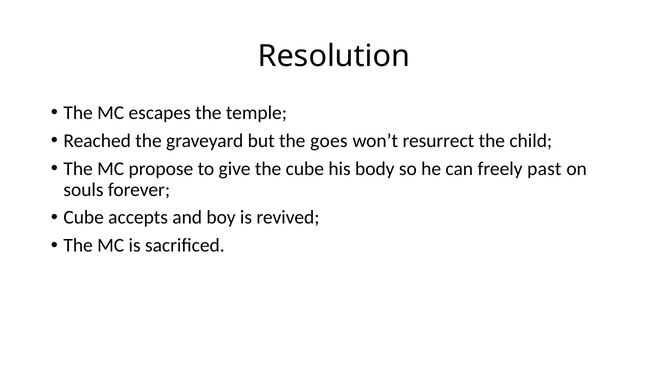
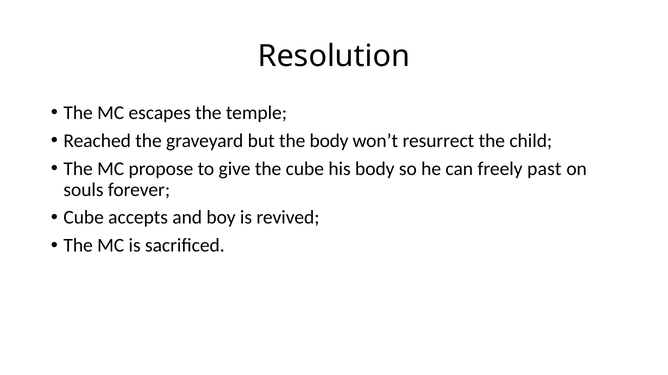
the goes: goes -> body
